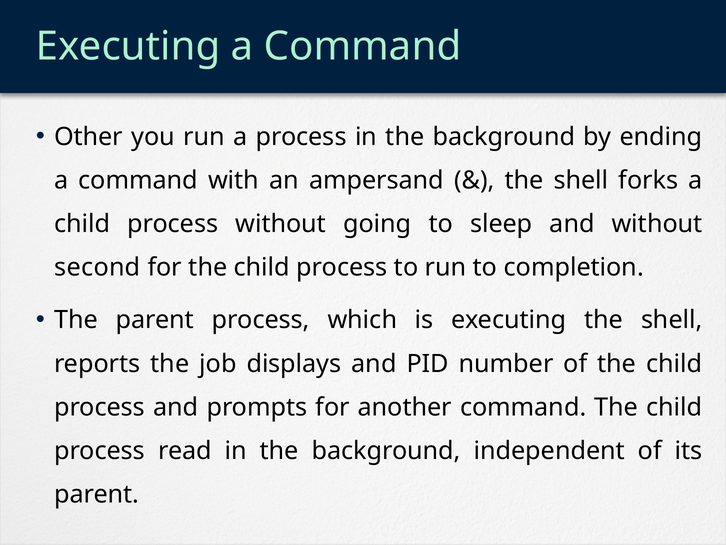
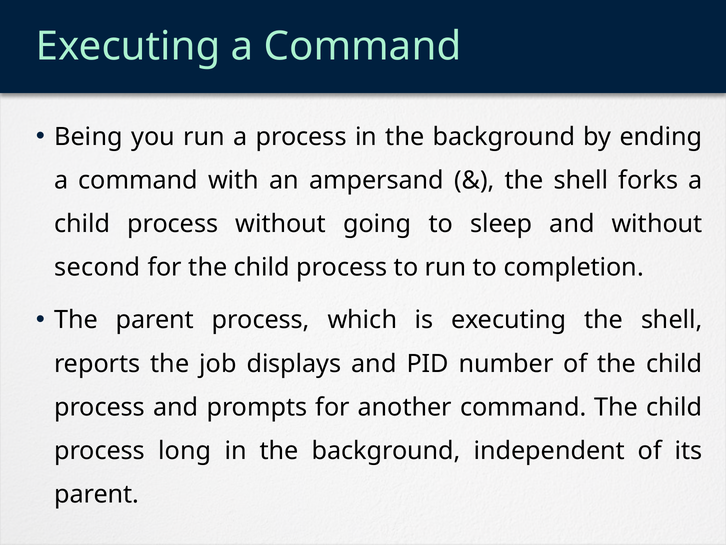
Other: Other -> Being
read: read -> long
